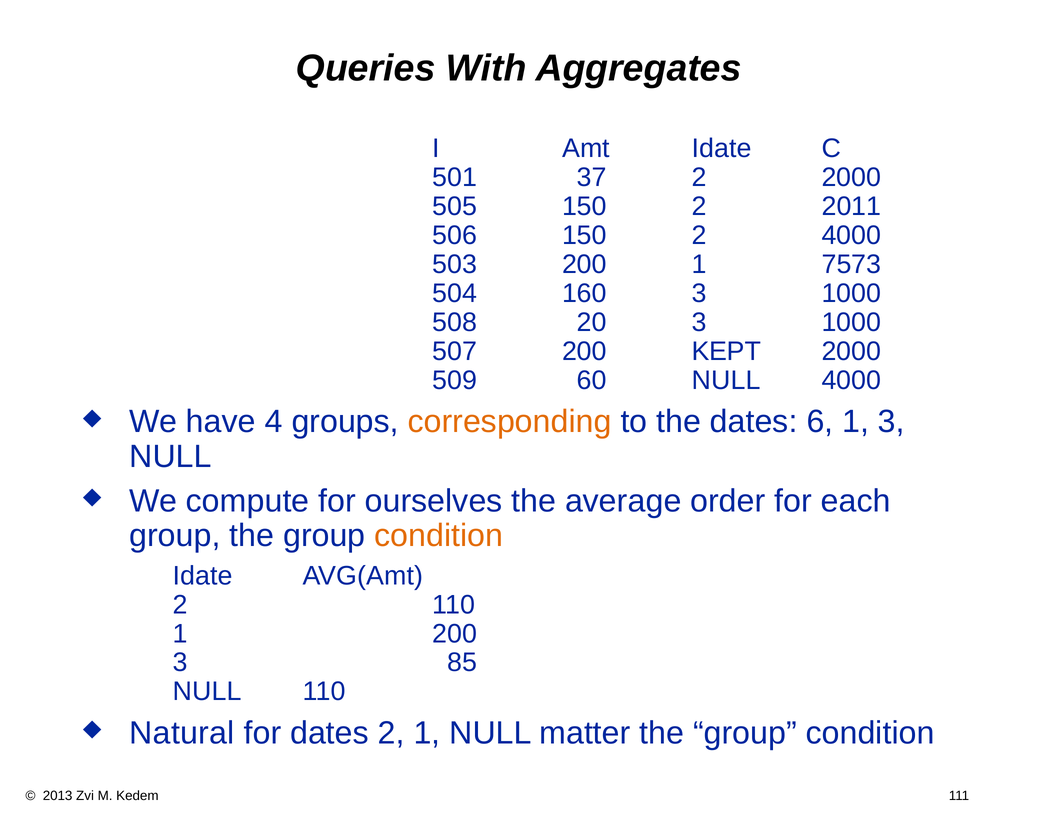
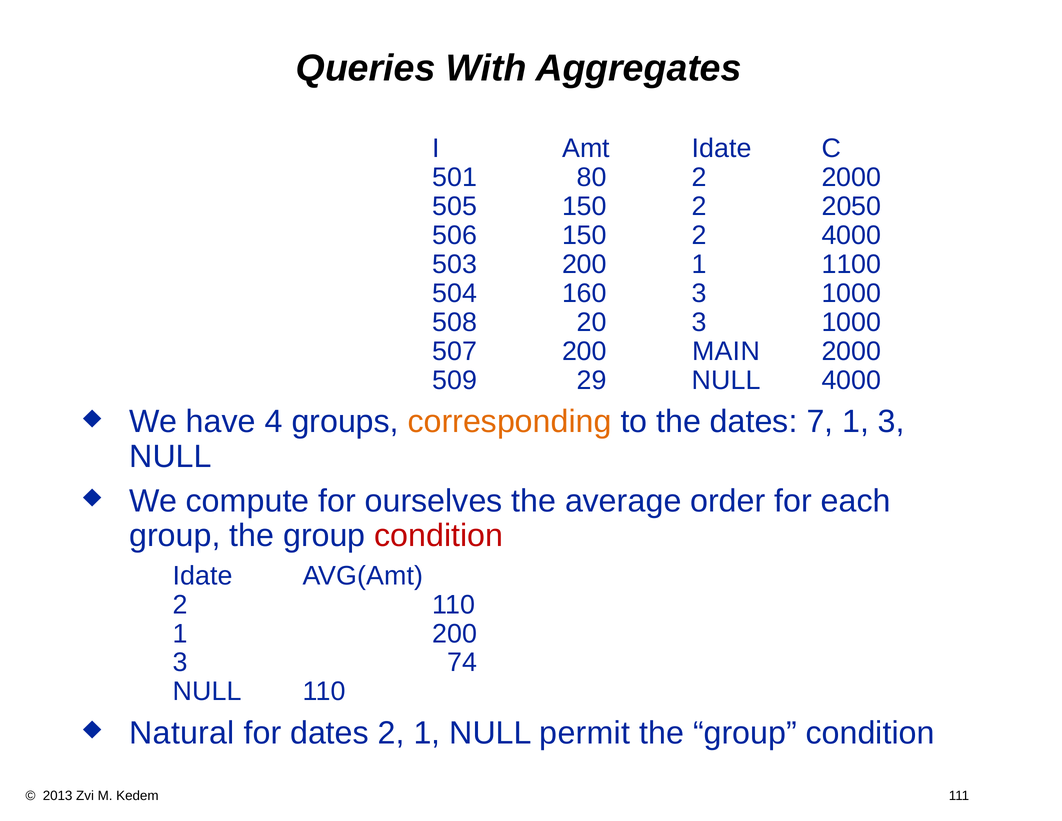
37: 37 -> 80
2011: 2011 -> 2050
7573: 7573 -> 1100
KEPT: KEPT -> MAIN
60: 60 -> 29
6: 6 -> 7
condition at (439, 536) colour: orange -> red
85: 85 -> 74
matter: matter -> permit
